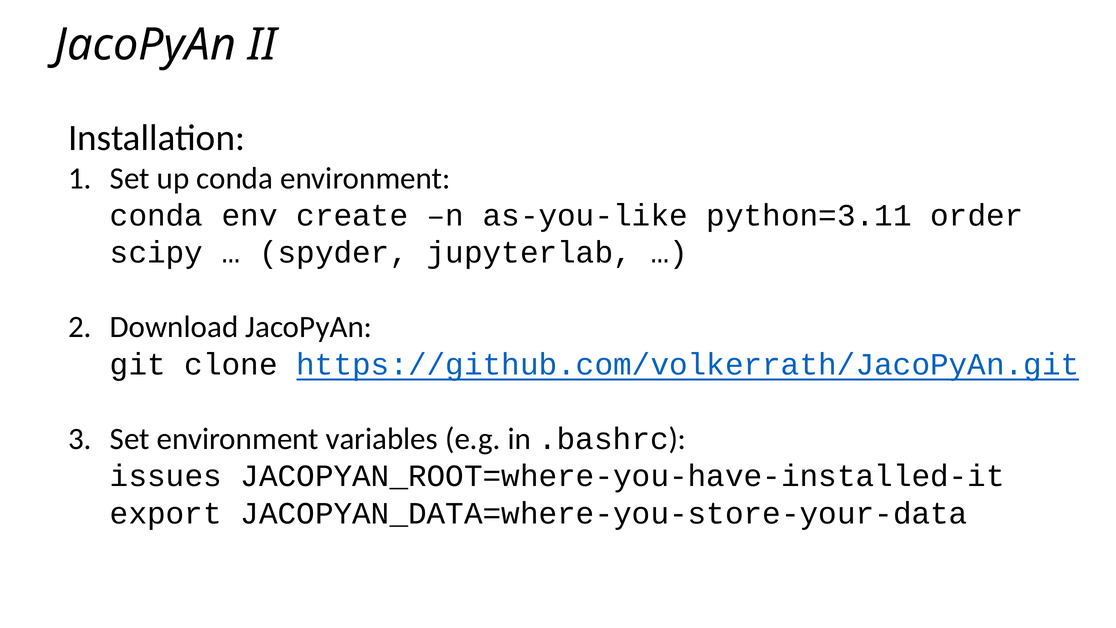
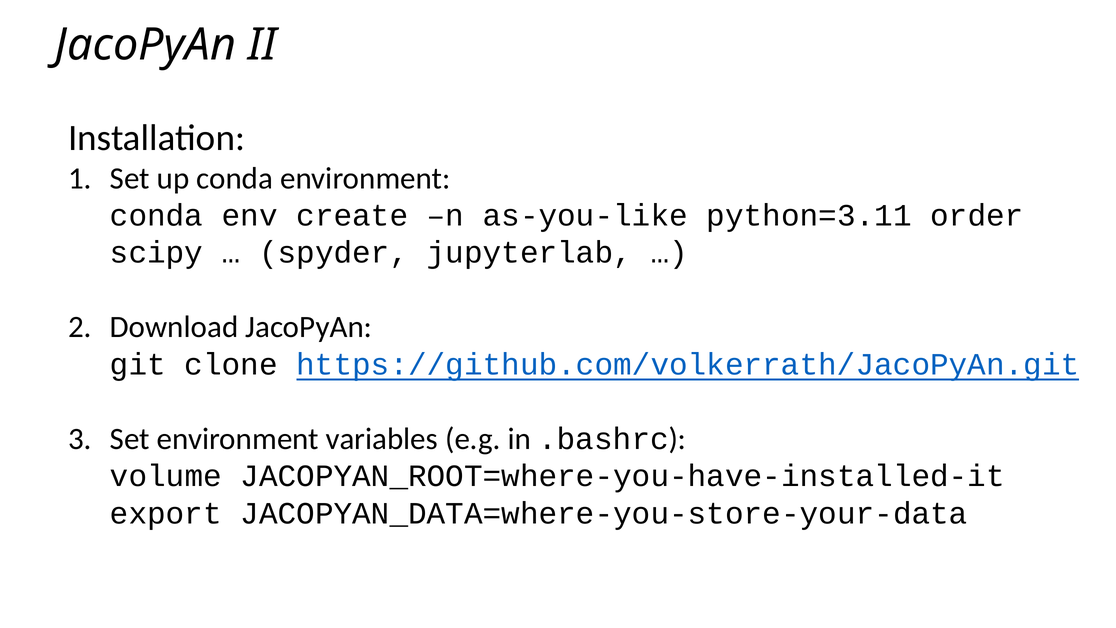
issues: issues -> volume
